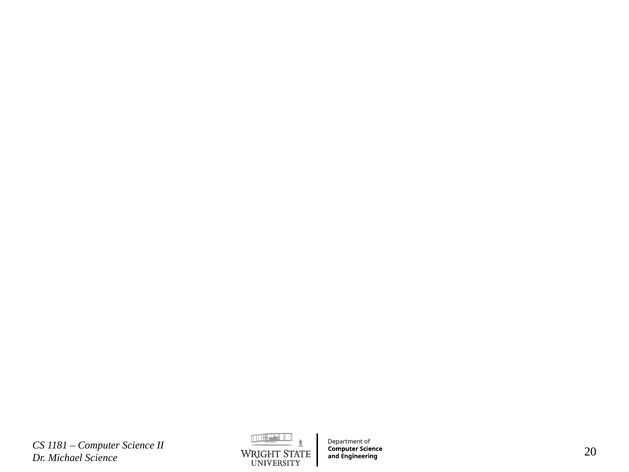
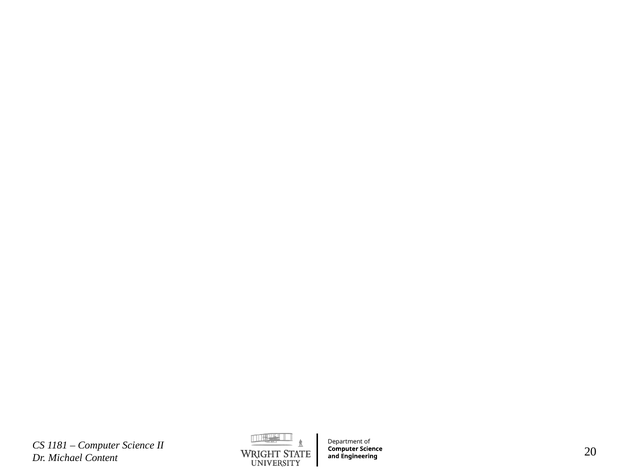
Michael Science: Science -> Content
